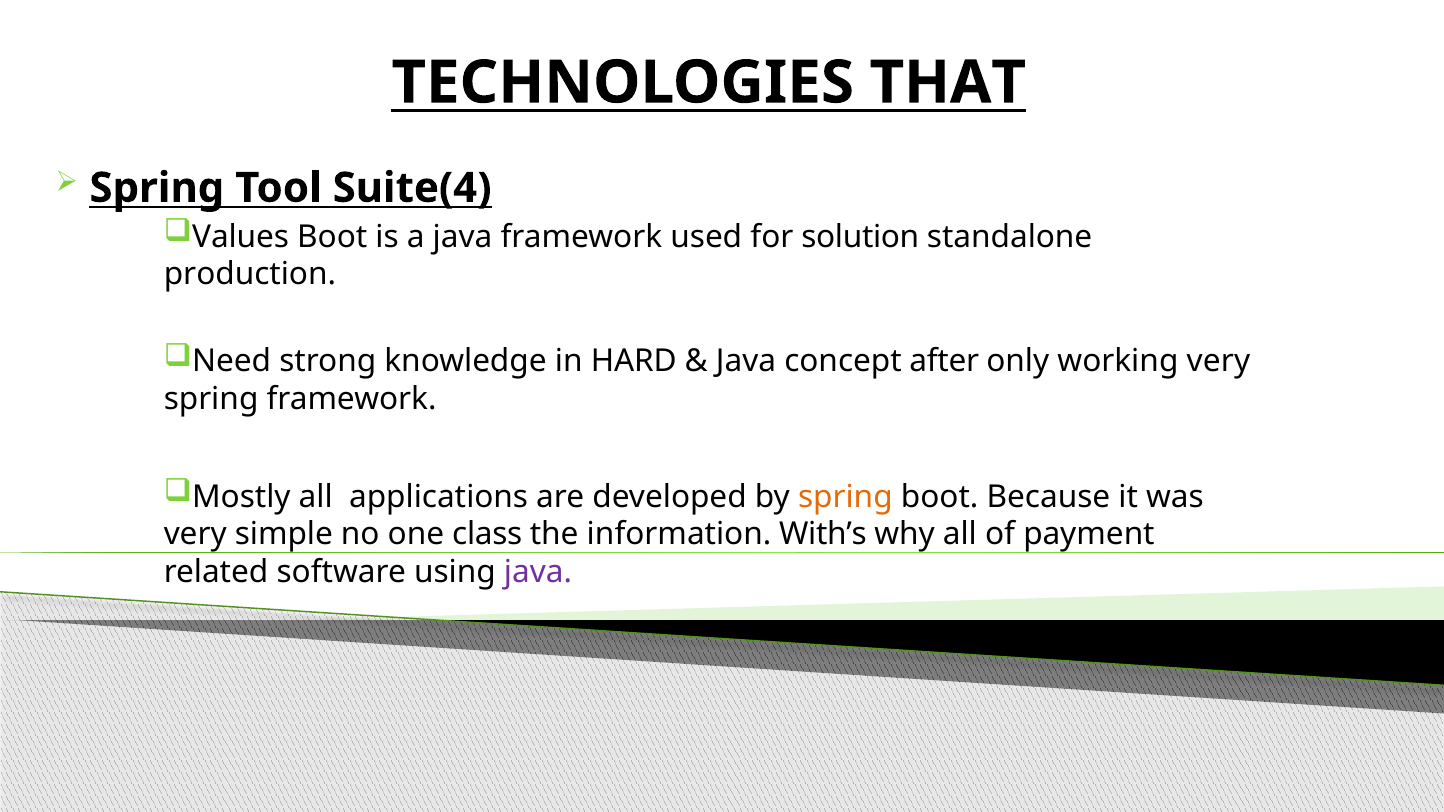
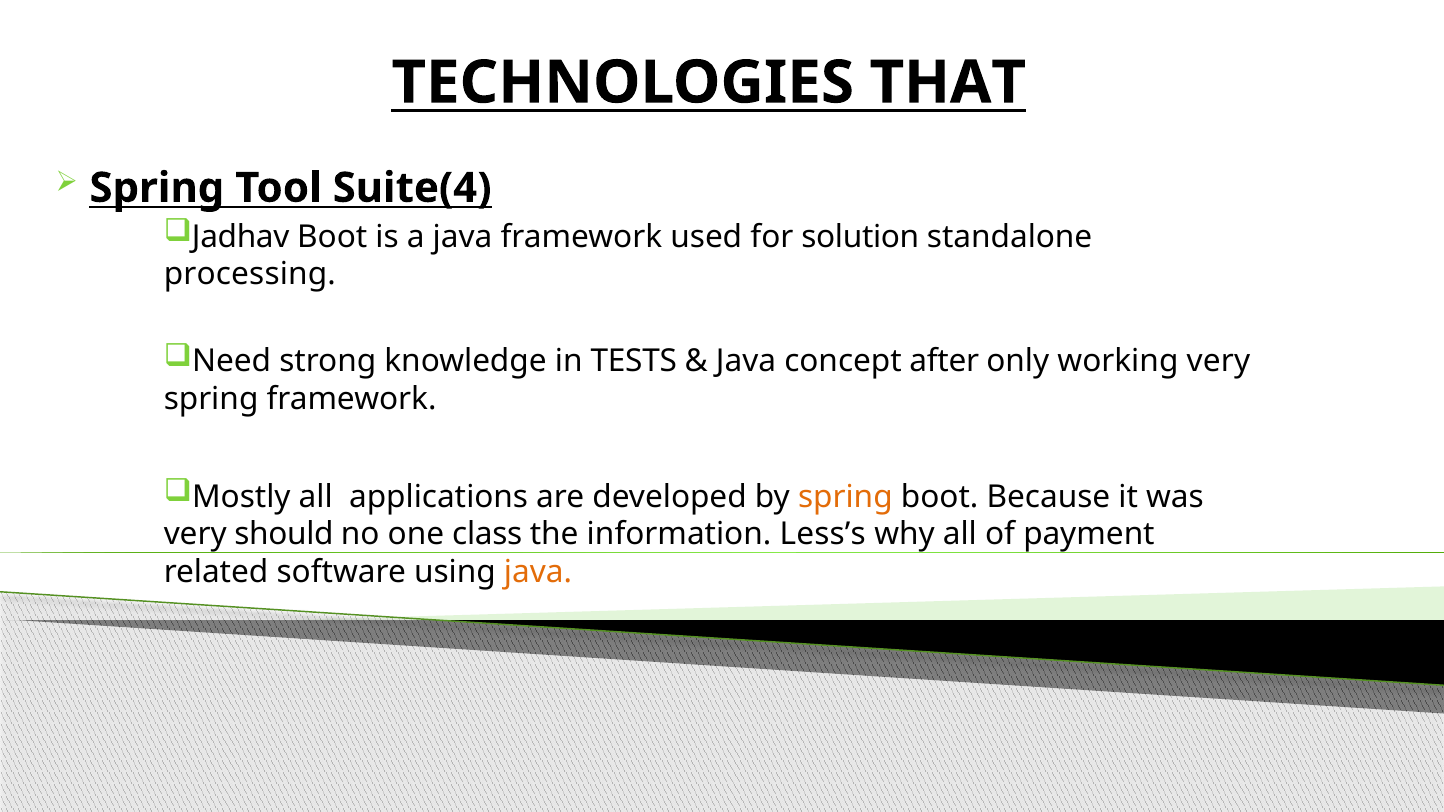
Values: Values -> Jadhav
production: production -> processing
HARD: HARD -> TESTS
simple: simple -> should
With’s: With’s -> Less’s
java at (538, 573) colour: purple -> orange
